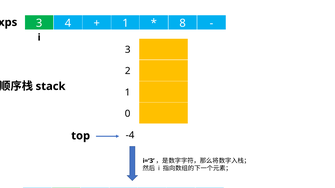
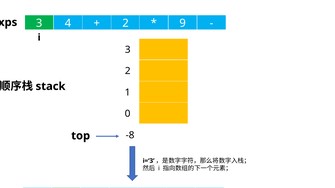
1 at (126, 23): 1 -> 2
8: 8 -> 9
-4: -4 -> -8
